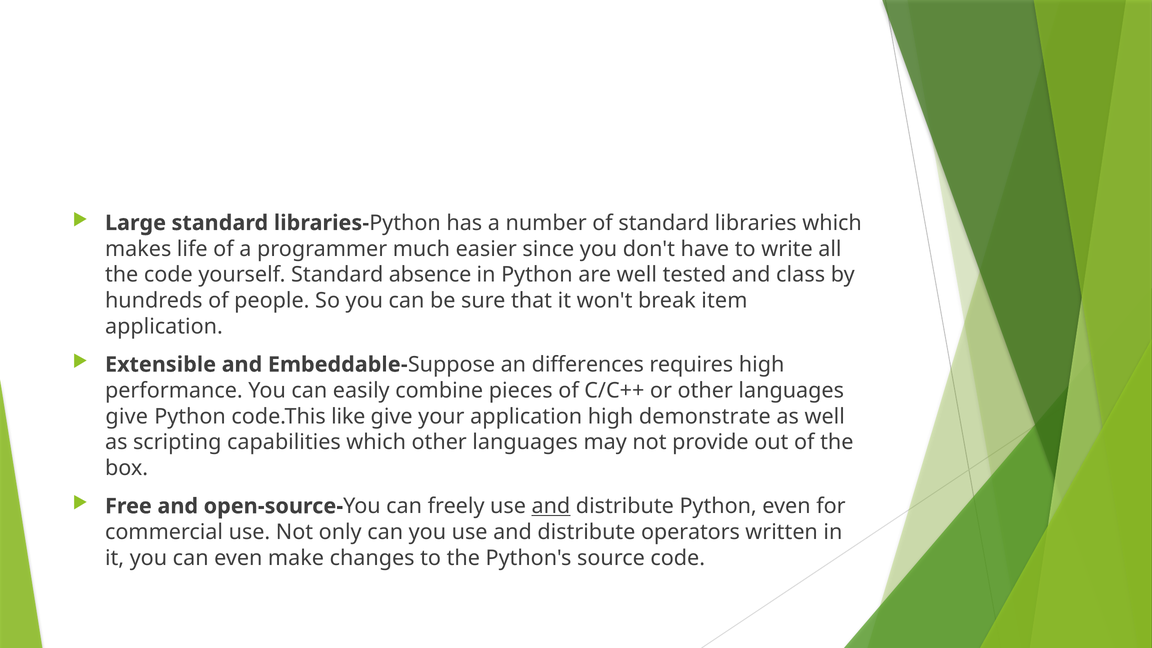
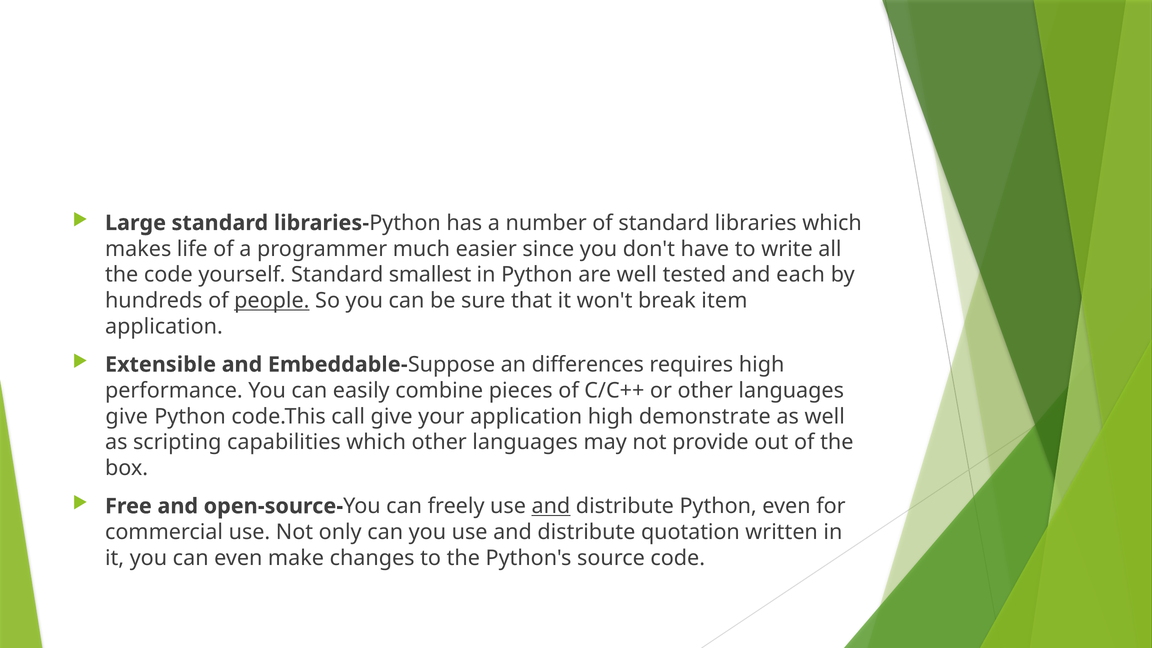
absence: absence -> smallest
class: class -> each
people underline: none -> present
like: like -> call
operators: operators -> quotation
